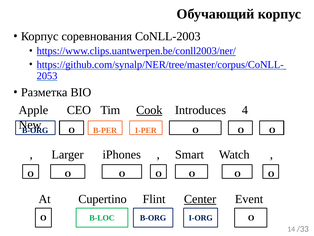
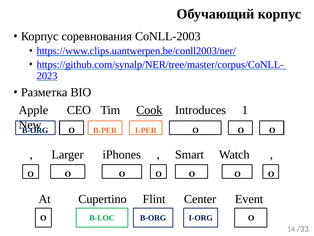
2053: 2053 -> 2023
4: 4 -> 1
Center underline: present -> none
